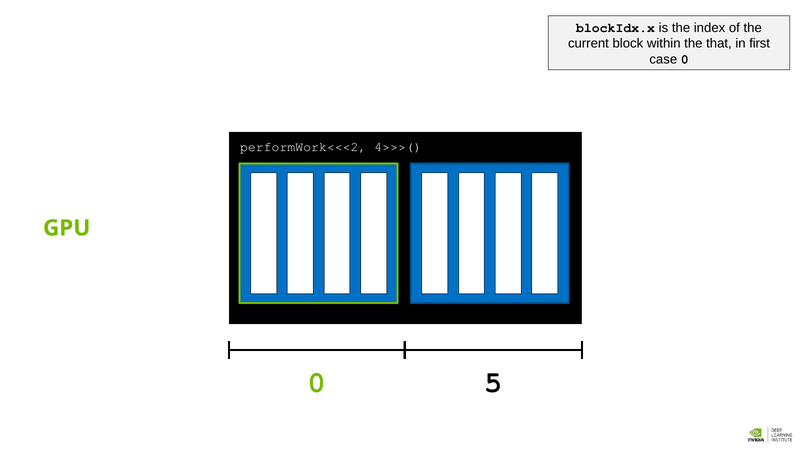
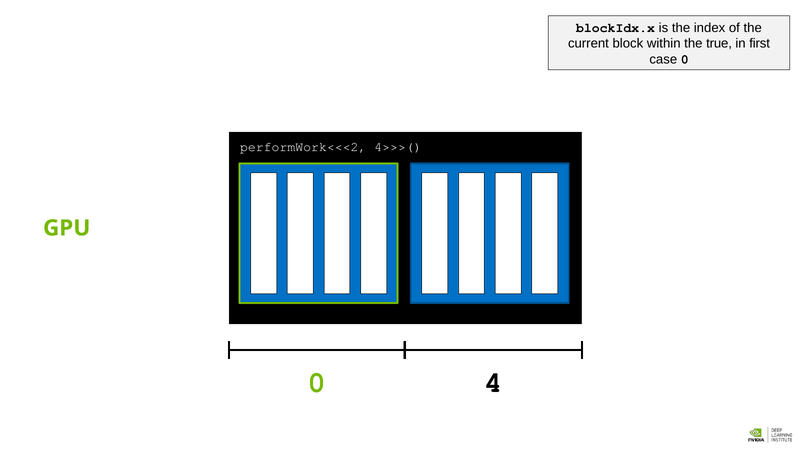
that: that -> true
5: 5 -> 4
